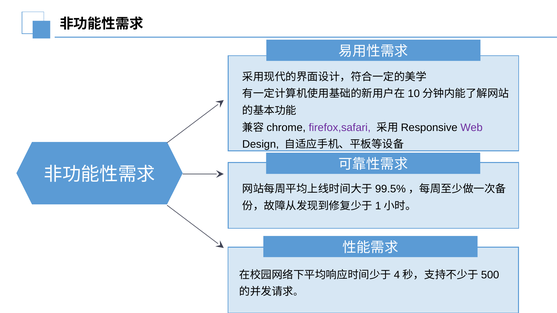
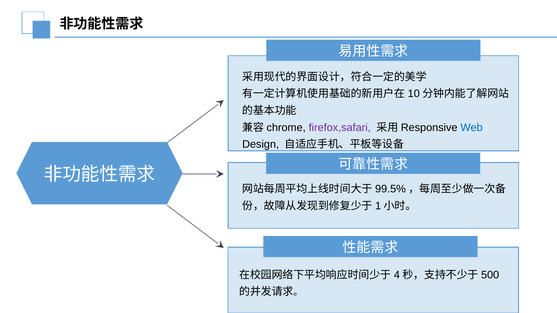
Web colour: purple -> blue
